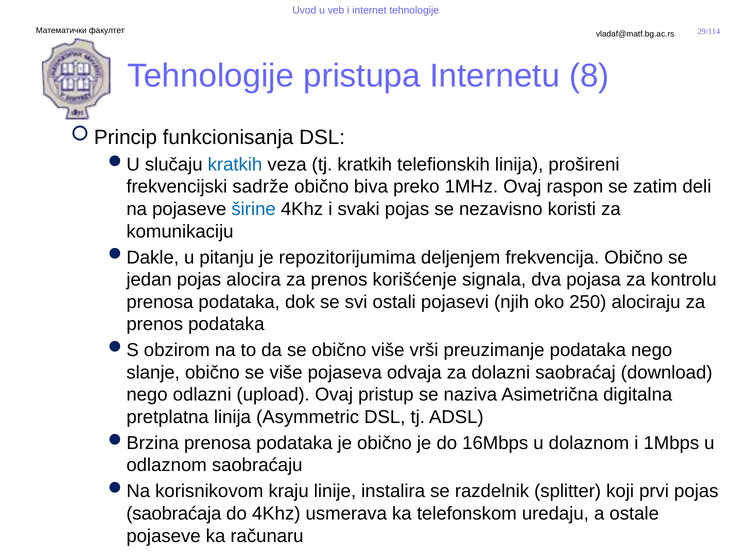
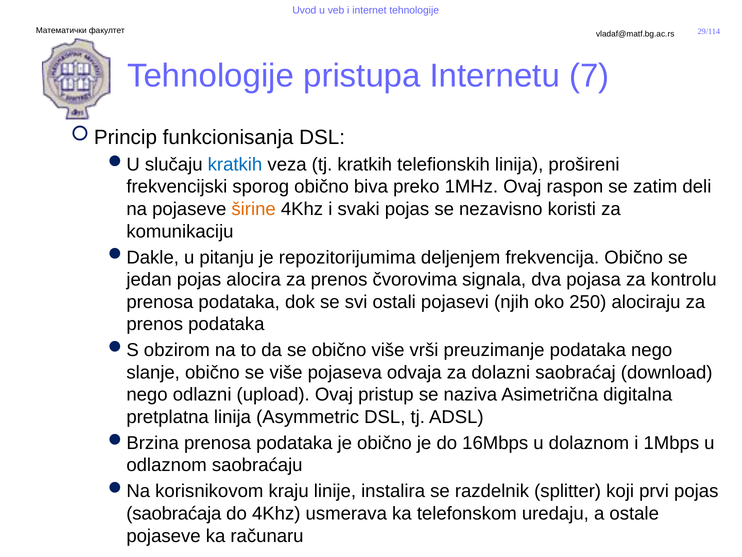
8: 8 -> 7
sadrže: sadrže -> sporog
širine colour: blue -> orange
korišćenje: korišćenje -> čvorovima
